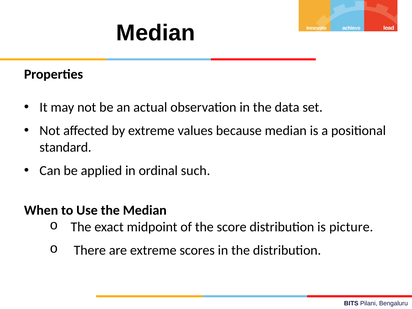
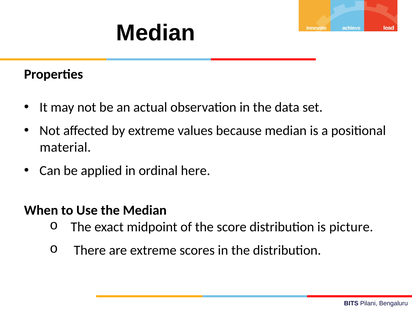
standard: standard -> material
such: such -> here
